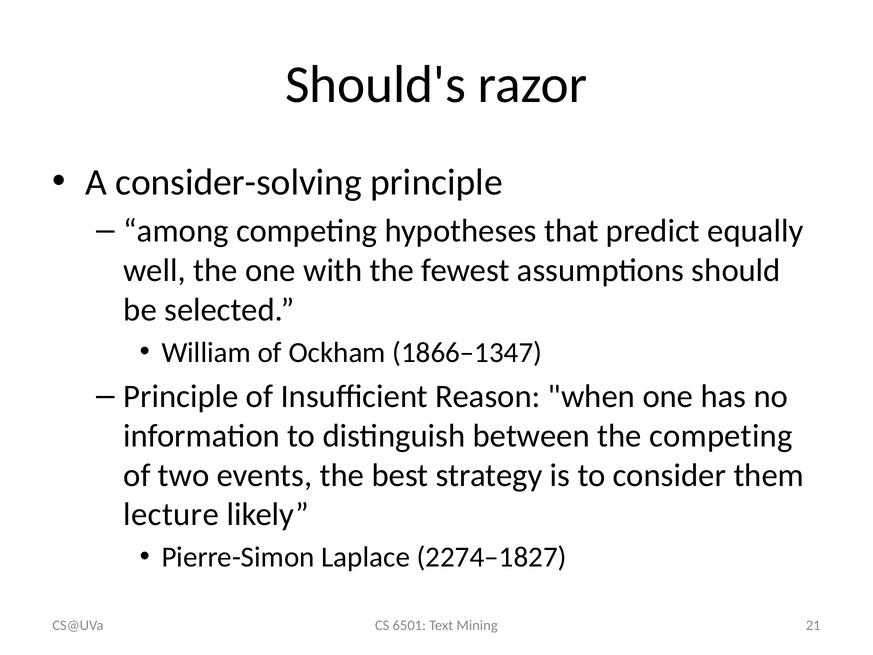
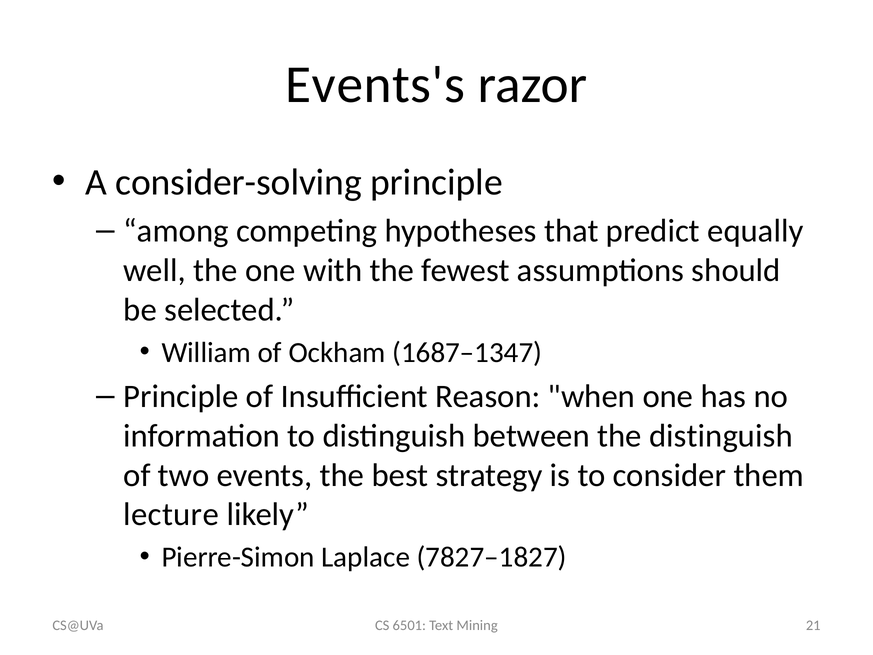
Should's: Should's -> Events's
1866–1347: 1866–1347 -> 1687–1347
the competing: competing -> distinguish
2274–1827: 2274–1827 -> 7827–1827
